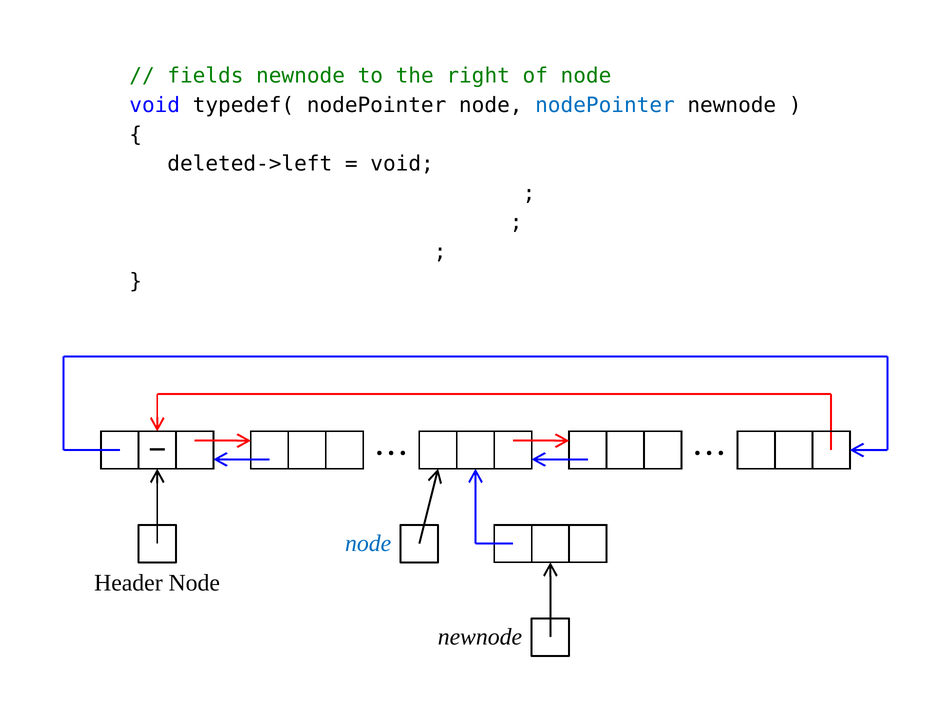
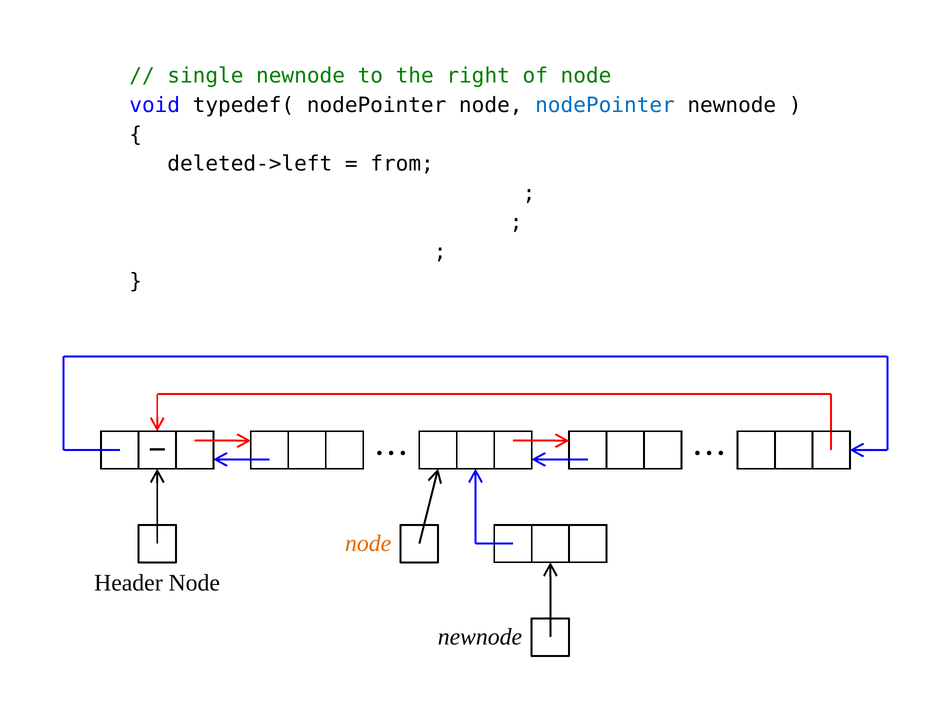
fields: fields -> single
void at (402, 164): void -> from
node at (368, 544) colour: blue -> orange
